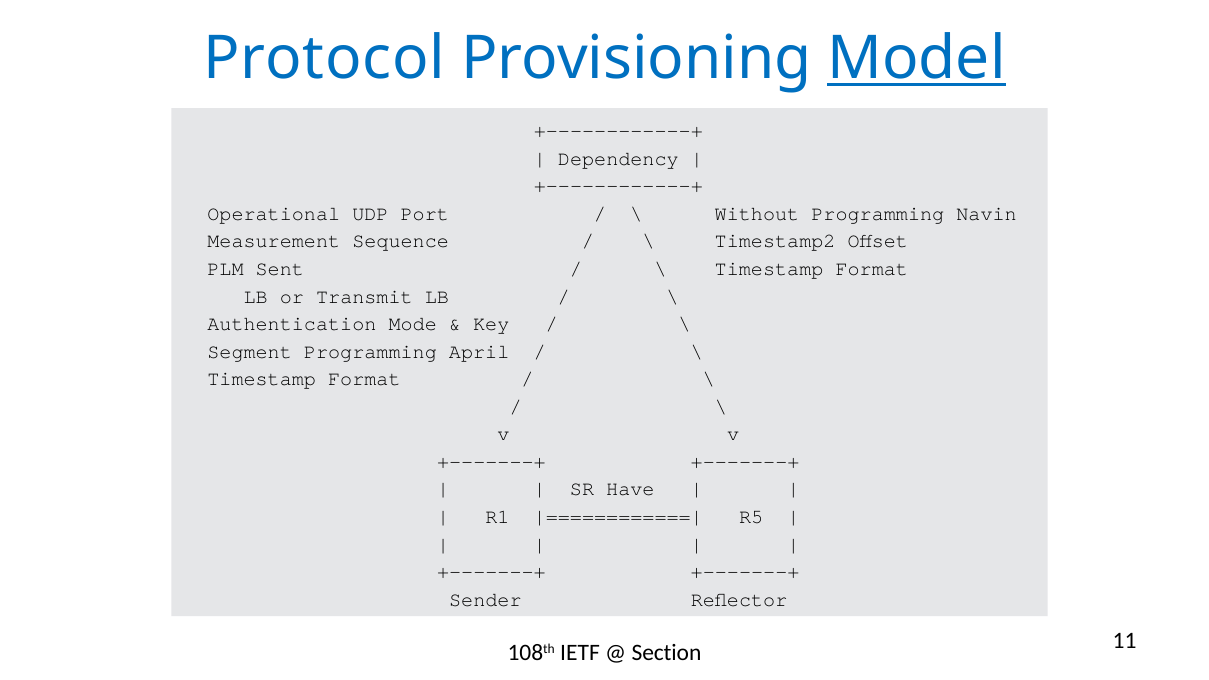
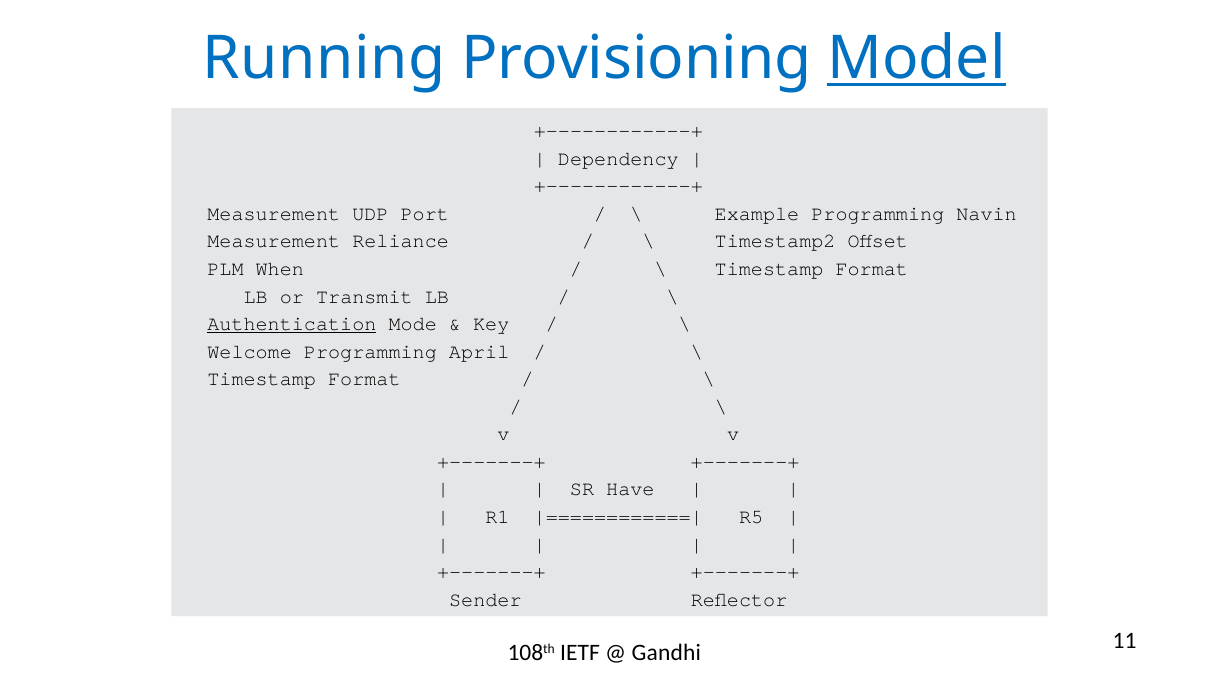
Protocol: Protocol -> Running
Operational at (274, 214): Operational -> Measurement
Without: Without -> Example
Sequence: Sequence -> Reliance
Sent: Sent -> When
Authentication underline: none -> present
Segment: Segment -> Welcome
Section: Section -> Gandhi
